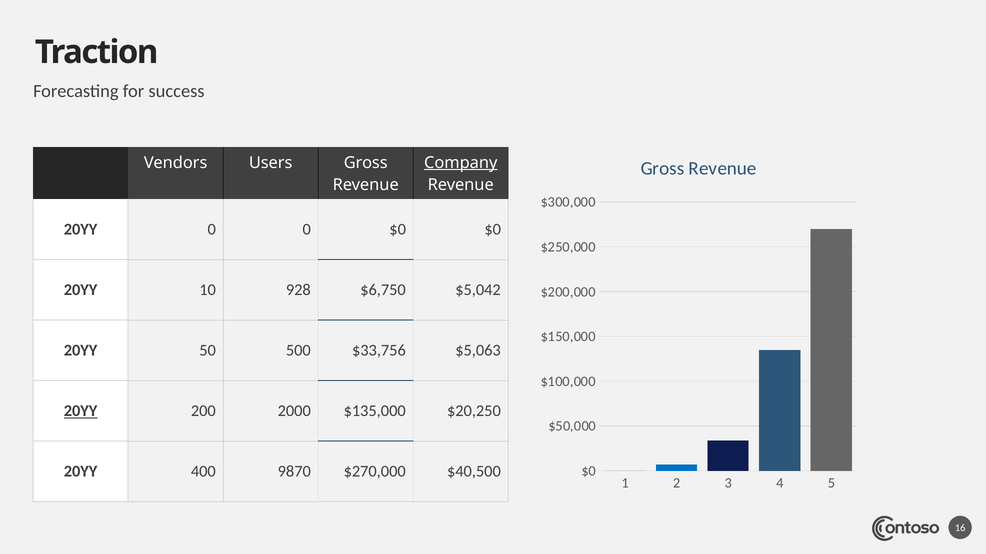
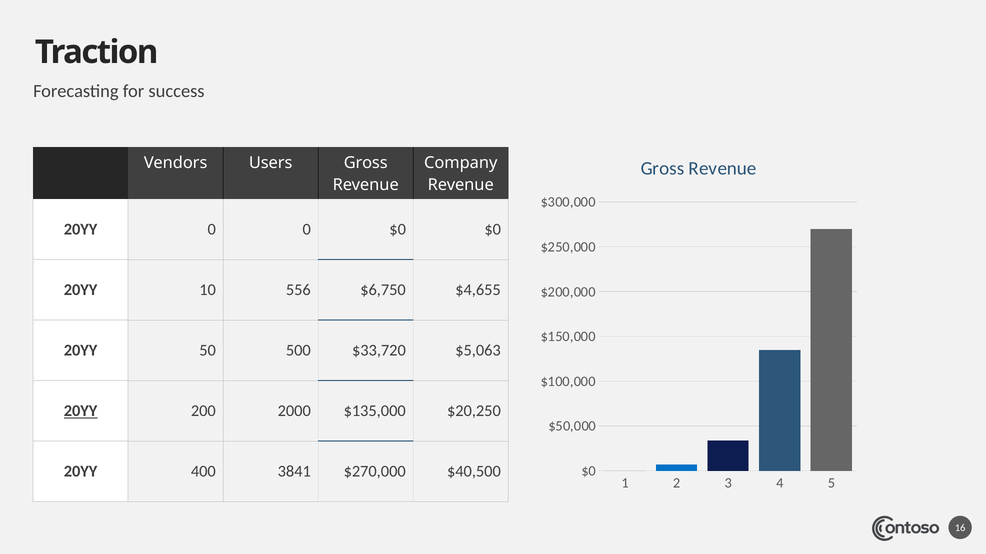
Company underline: present -> none
928: 928 -> 556
$5,042: $5,042 -> $4,655
$33,756: $33,756 -> $33,720
9870: 9870 -> 3841
